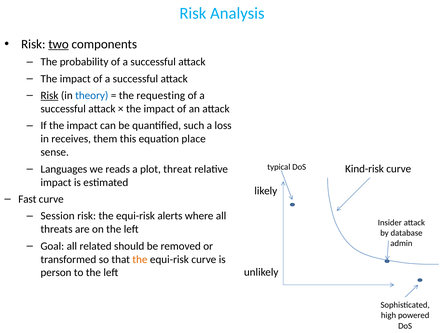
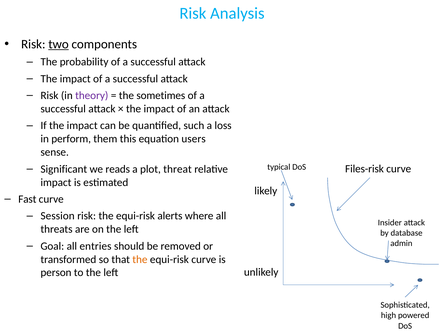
Risk at (49, 96) underline: present -> none
theory colour: blue -> purple
requesting: requesting -> sometimes
receives: receives -> perform
place: place -> users
Languages: Languages -> Significant
Kind-risk: Kind-risk -> Files-risk
related: related -> entries
